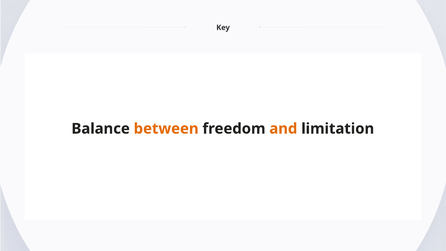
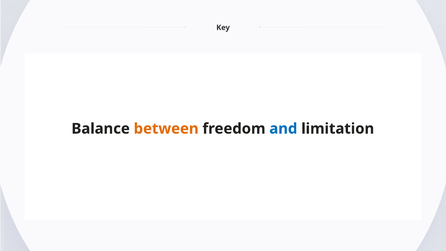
and colour: orange -> blue
